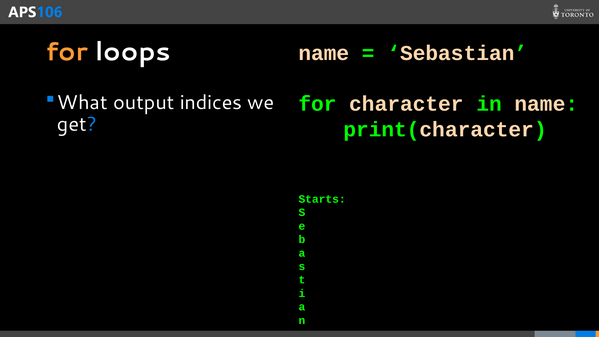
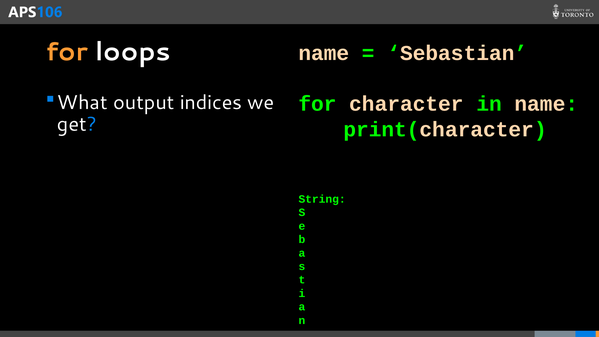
Starts: Starts -> String
